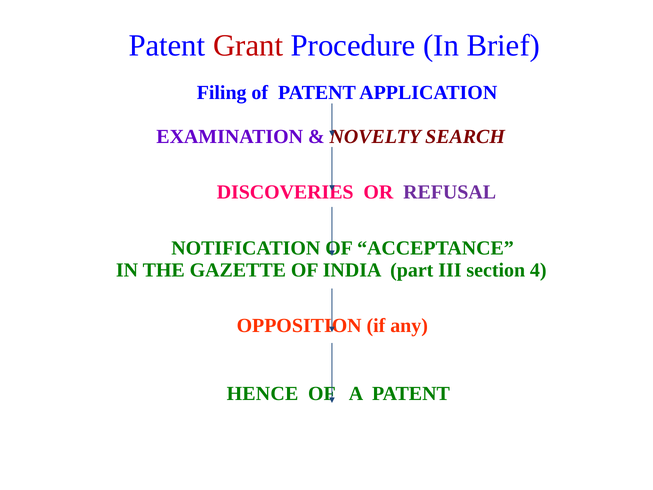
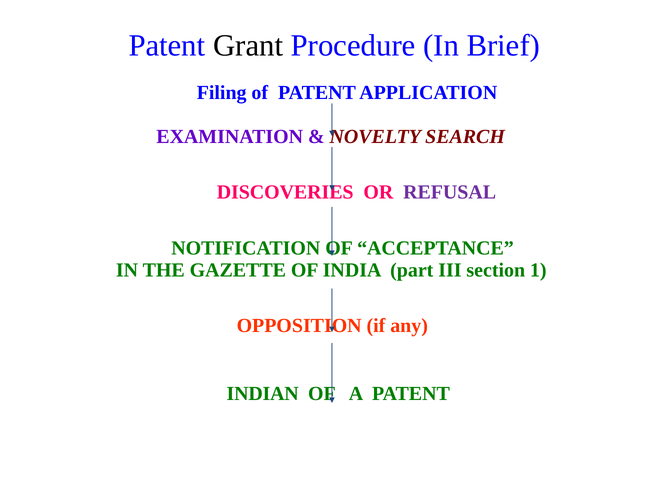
Grant colour: red -> black
4: 4 -> 1
HENCE: HENCE -> INDIAN
